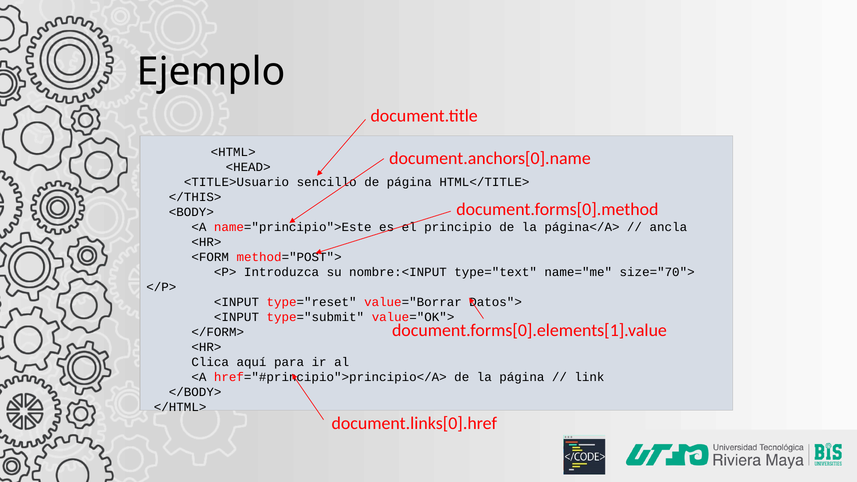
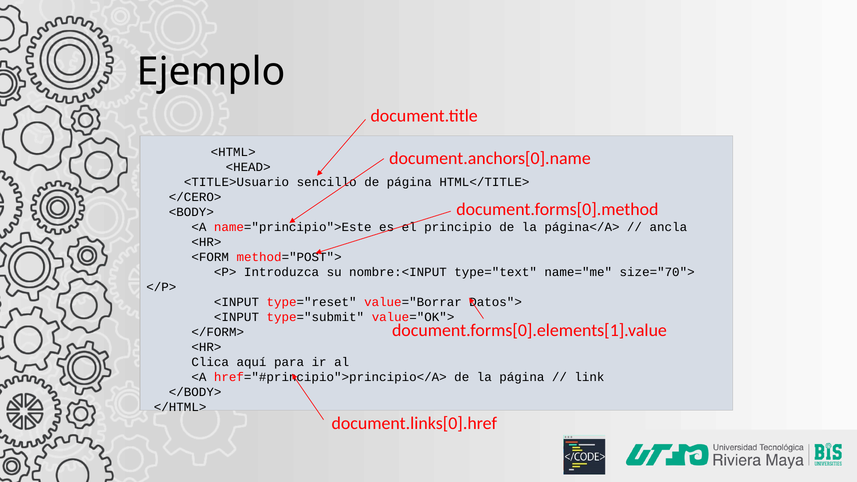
</THIS>: </THIS> -> </CERO>
